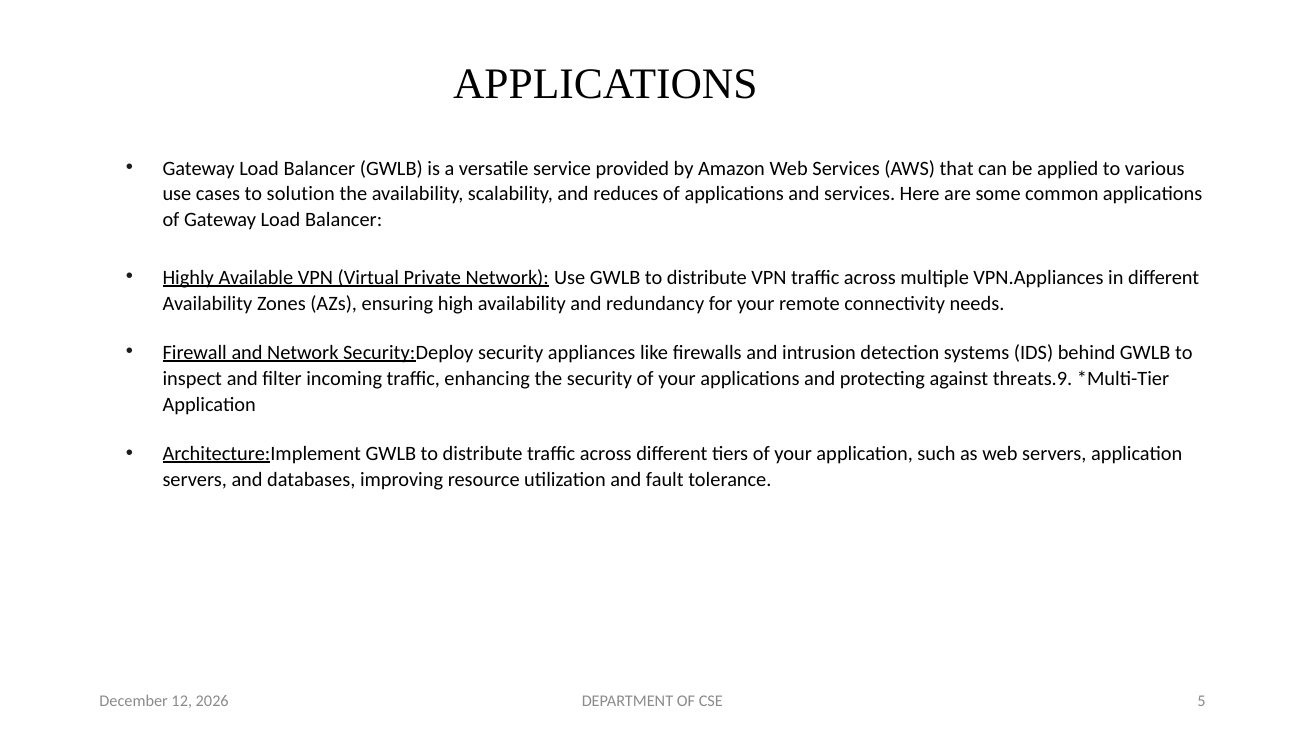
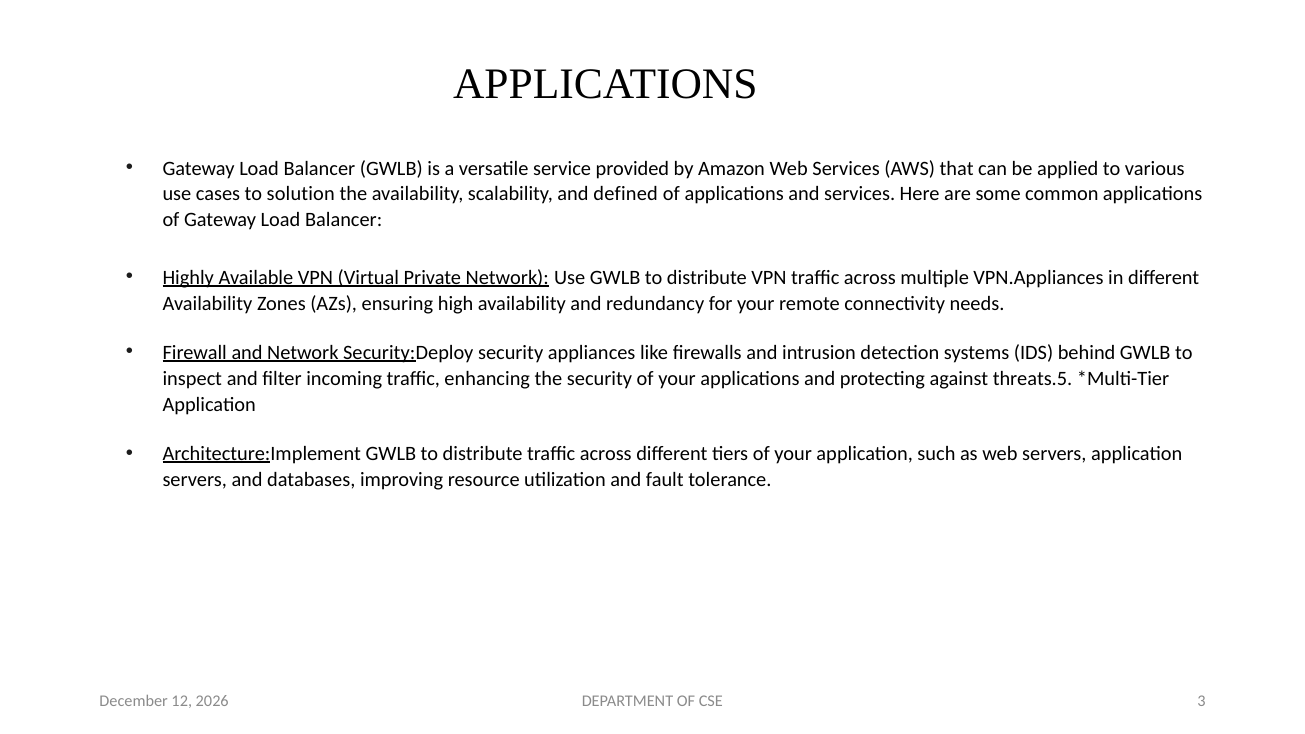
reduces: reduces -> defined
threats.9: threats.9 -> threats.5
5: 5 -> 3
